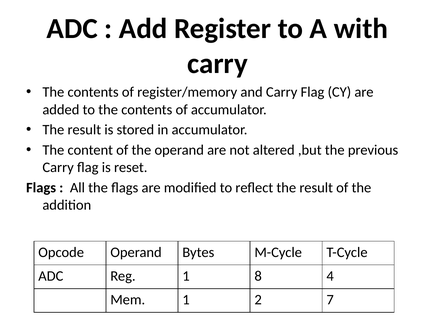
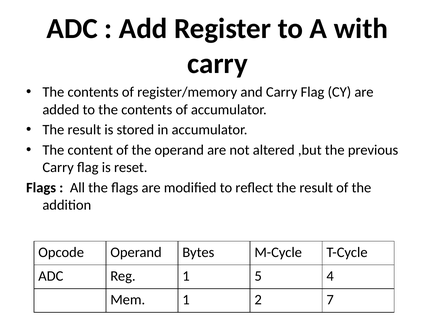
8: 8 -> 5
